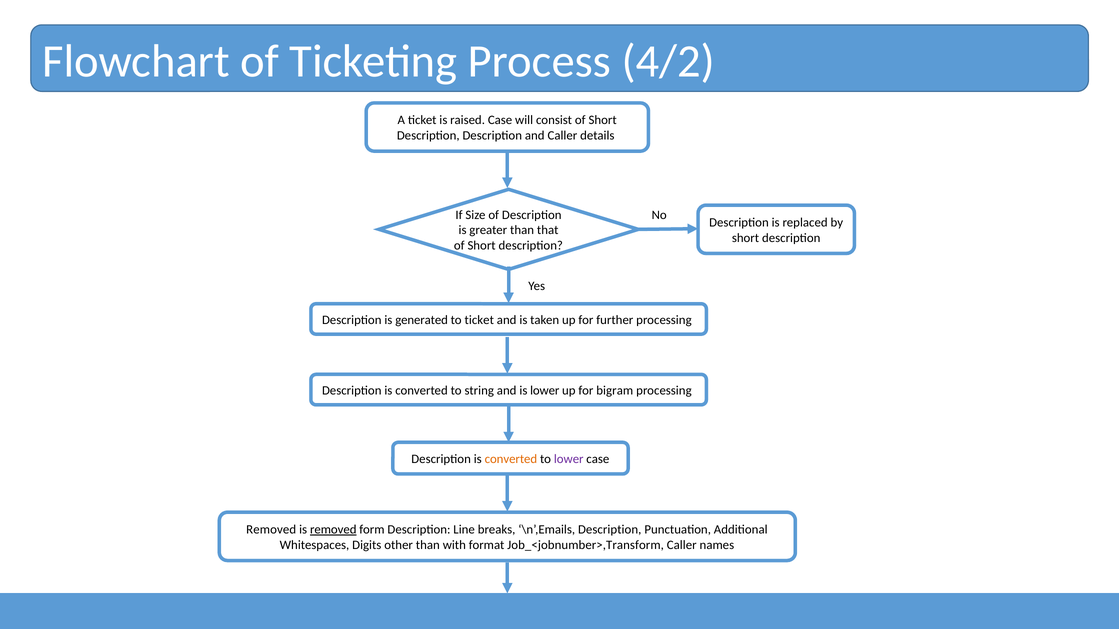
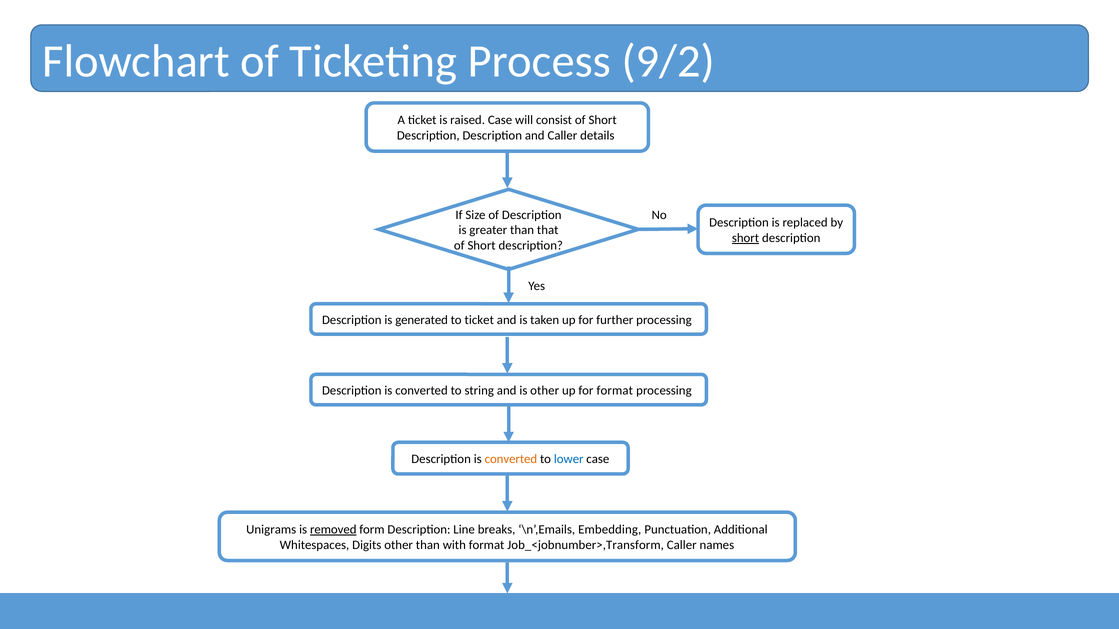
4/2: 4/2 -> 9/2
short at (745, 238) underline: none -> present
is lower: lower -> other
for bigram: bigram -> format
lower at (569, 459) colour: purple -> blue
Removed at (271, 530): Removed -> Unigrams
\n’,Emails Description: Description -> Embedding
